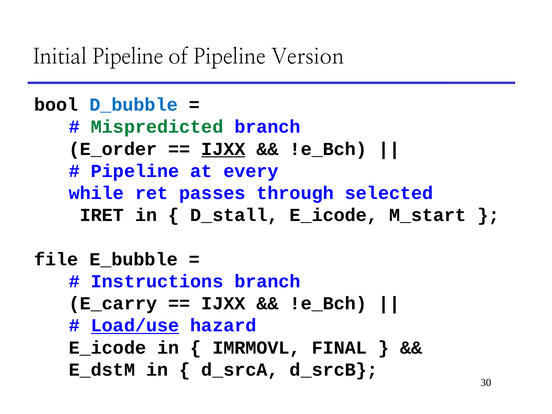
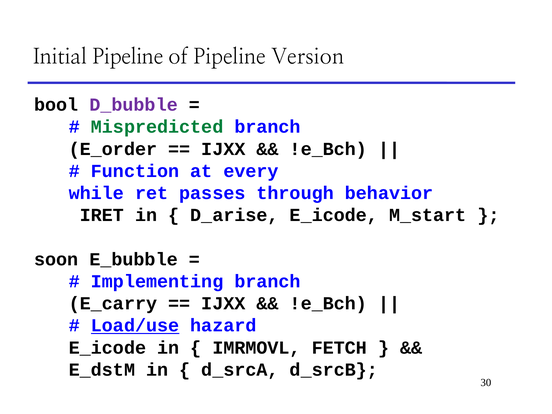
D_bubble colour: blue -> purple
IJXX at (223, 149) underline: present -> none
Pipeline at (135, 171): Pipeline -> Function
selected: selected -> behavior
D_stall: D_stall -> D_arise
file: file -> soon
Instructions: Instructions -> Implementing
FINAL: FINAL -> FETCH
